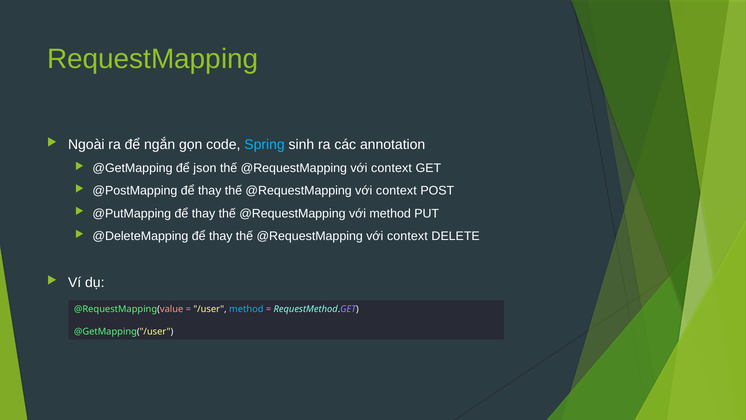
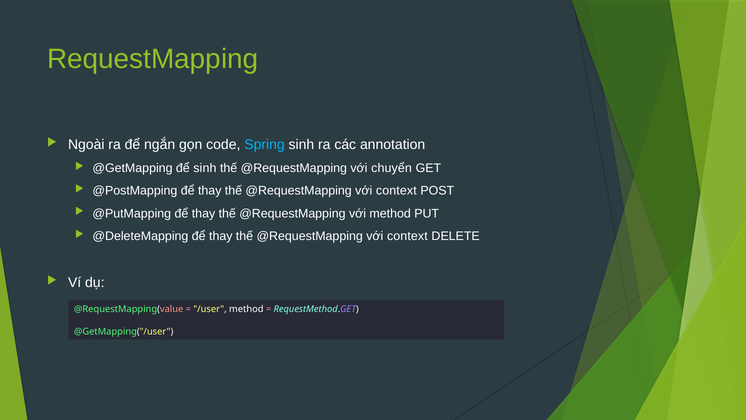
để json: json -> sinh
context at (392, 168): context -> chuyển
method at (246, 309) colour: light blue -> white
